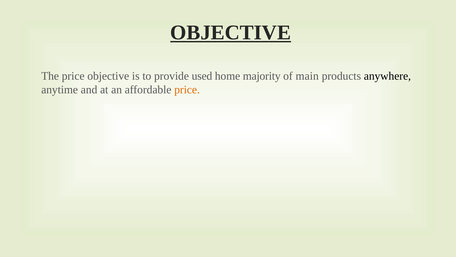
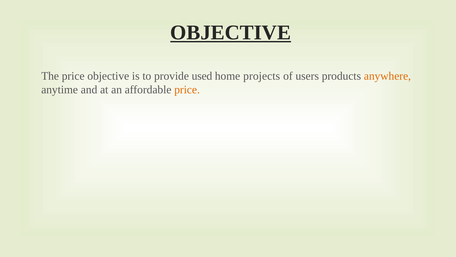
majority: majority -> projects
main: main -> users
anywhere colour: black -> orange
